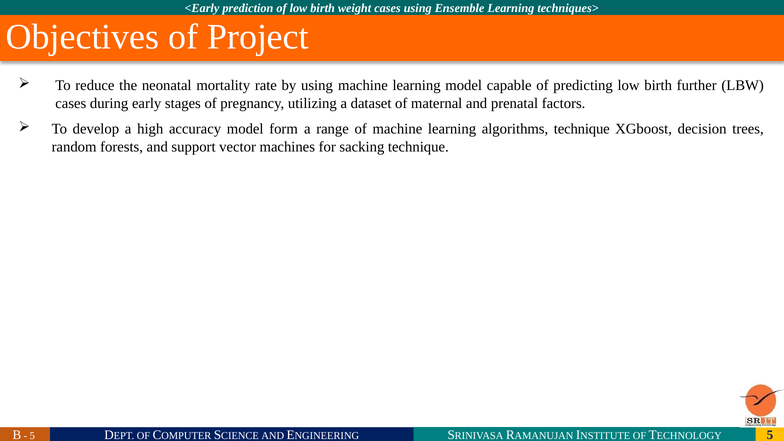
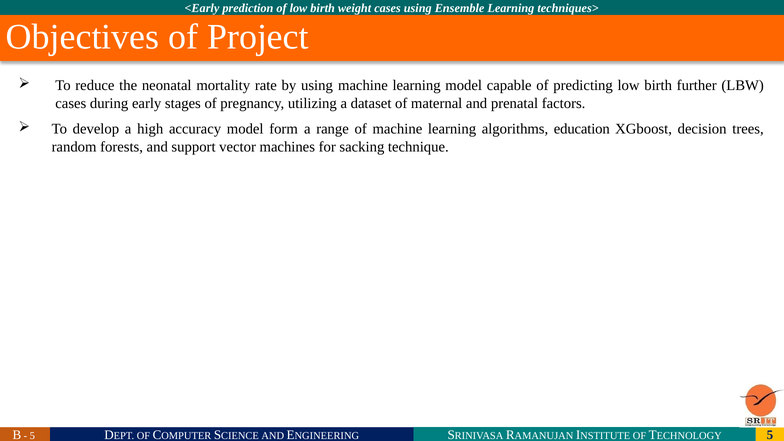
algorithms technique: technique -> education
